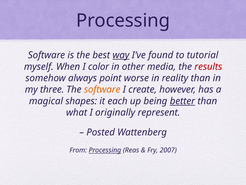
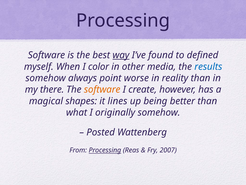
tutorial: tutorial -> defined
results colour: red -> blue
three: three -> there
each: each -> lines
better underline: present -> none
originally represent: represent -> somehow
